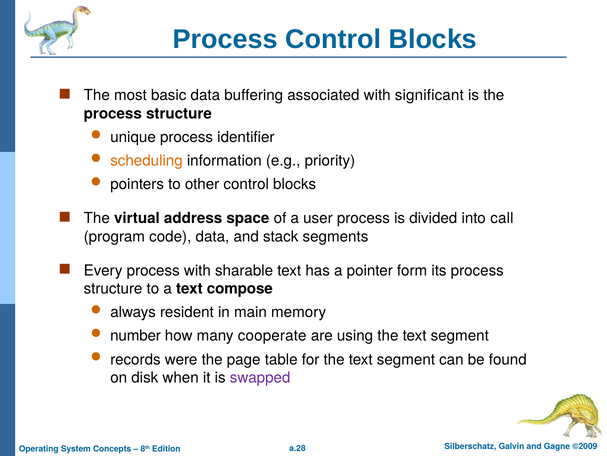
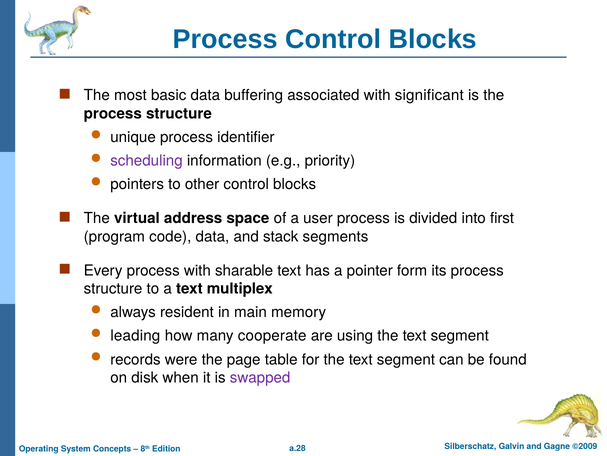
scheduling colour: orange -> purple
call: call -> first
compose: compose -> multiplex
number: number -> leading
